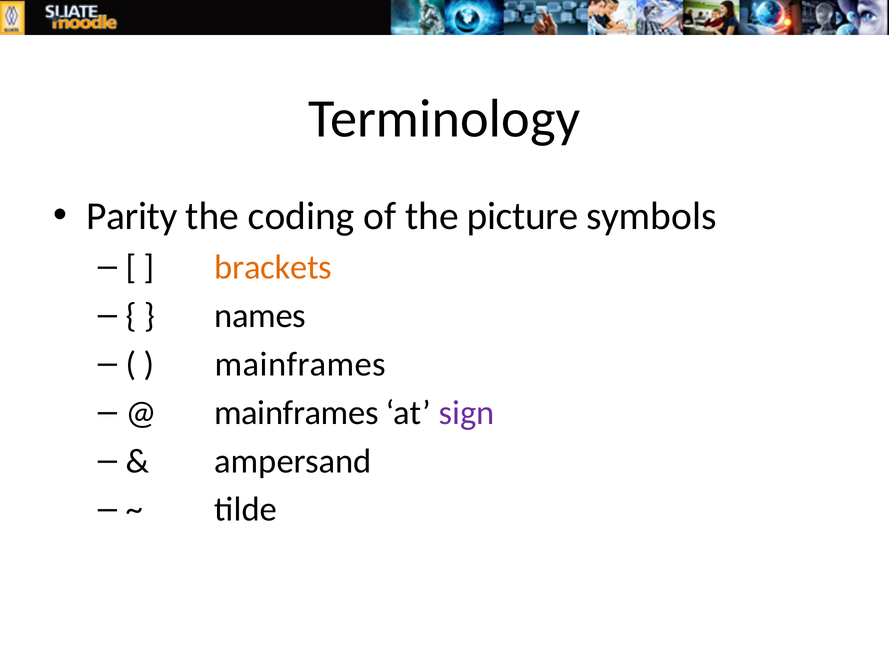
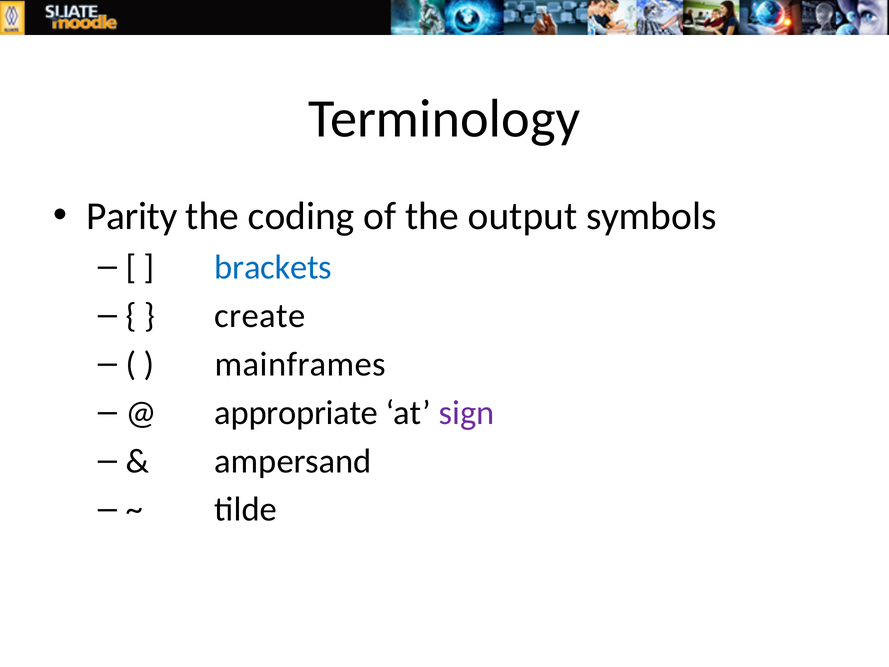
picture: picture -> output
brackets colour: orange -> blue
names: names -> create
mainframes at (296, 413): mainframes -> appropriate
